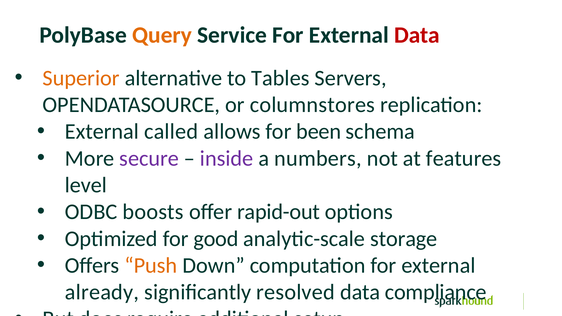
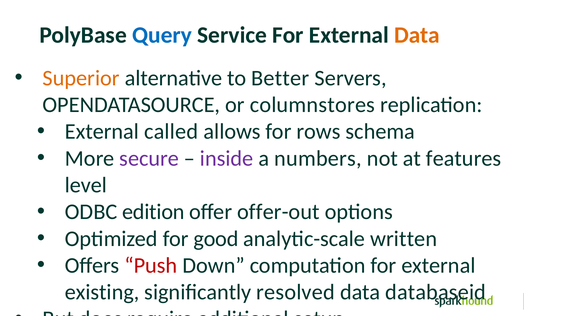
Query colour: orange -> blue
Data at (417, 35) colour: red -> orange
Tables: Tables -> Better
been: been -> rows
boosts: boosts -> edition
rapid-out: rapid-out -> offer-out
storage: storage -> written
Push colour: orange -> red
already: already -> existing
compliance: compliance -> databaseid
